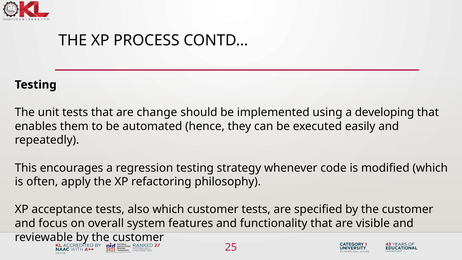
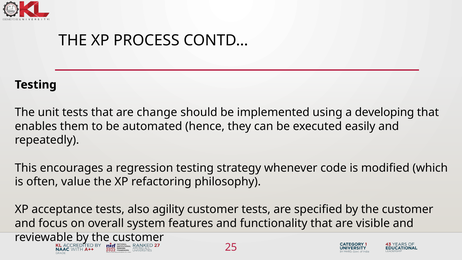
apply: apply -> value
also which: which -> agility
